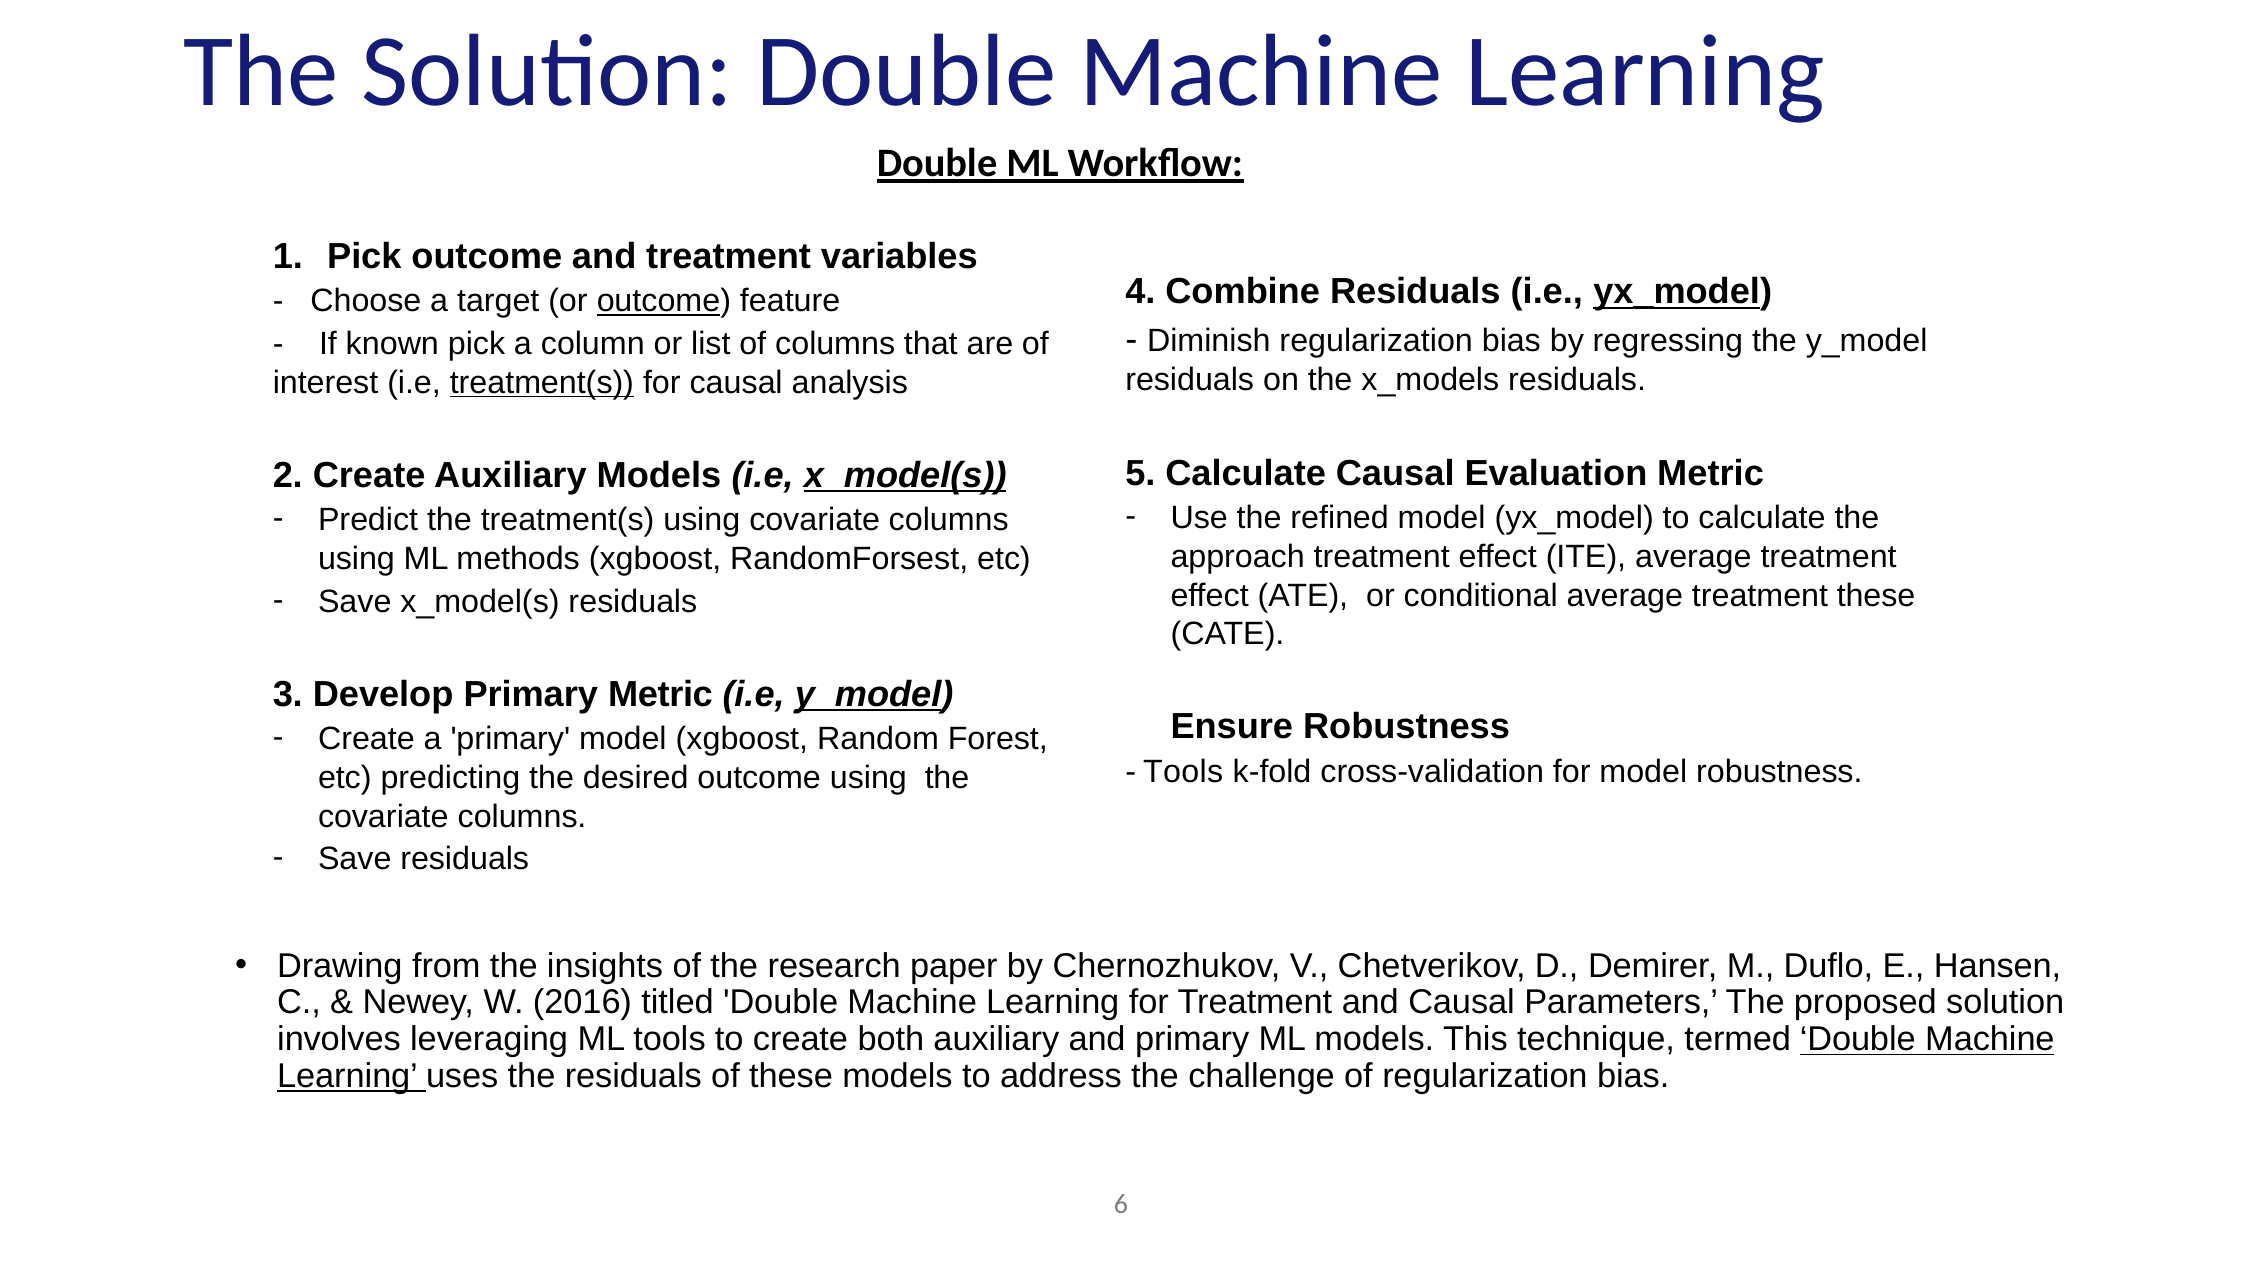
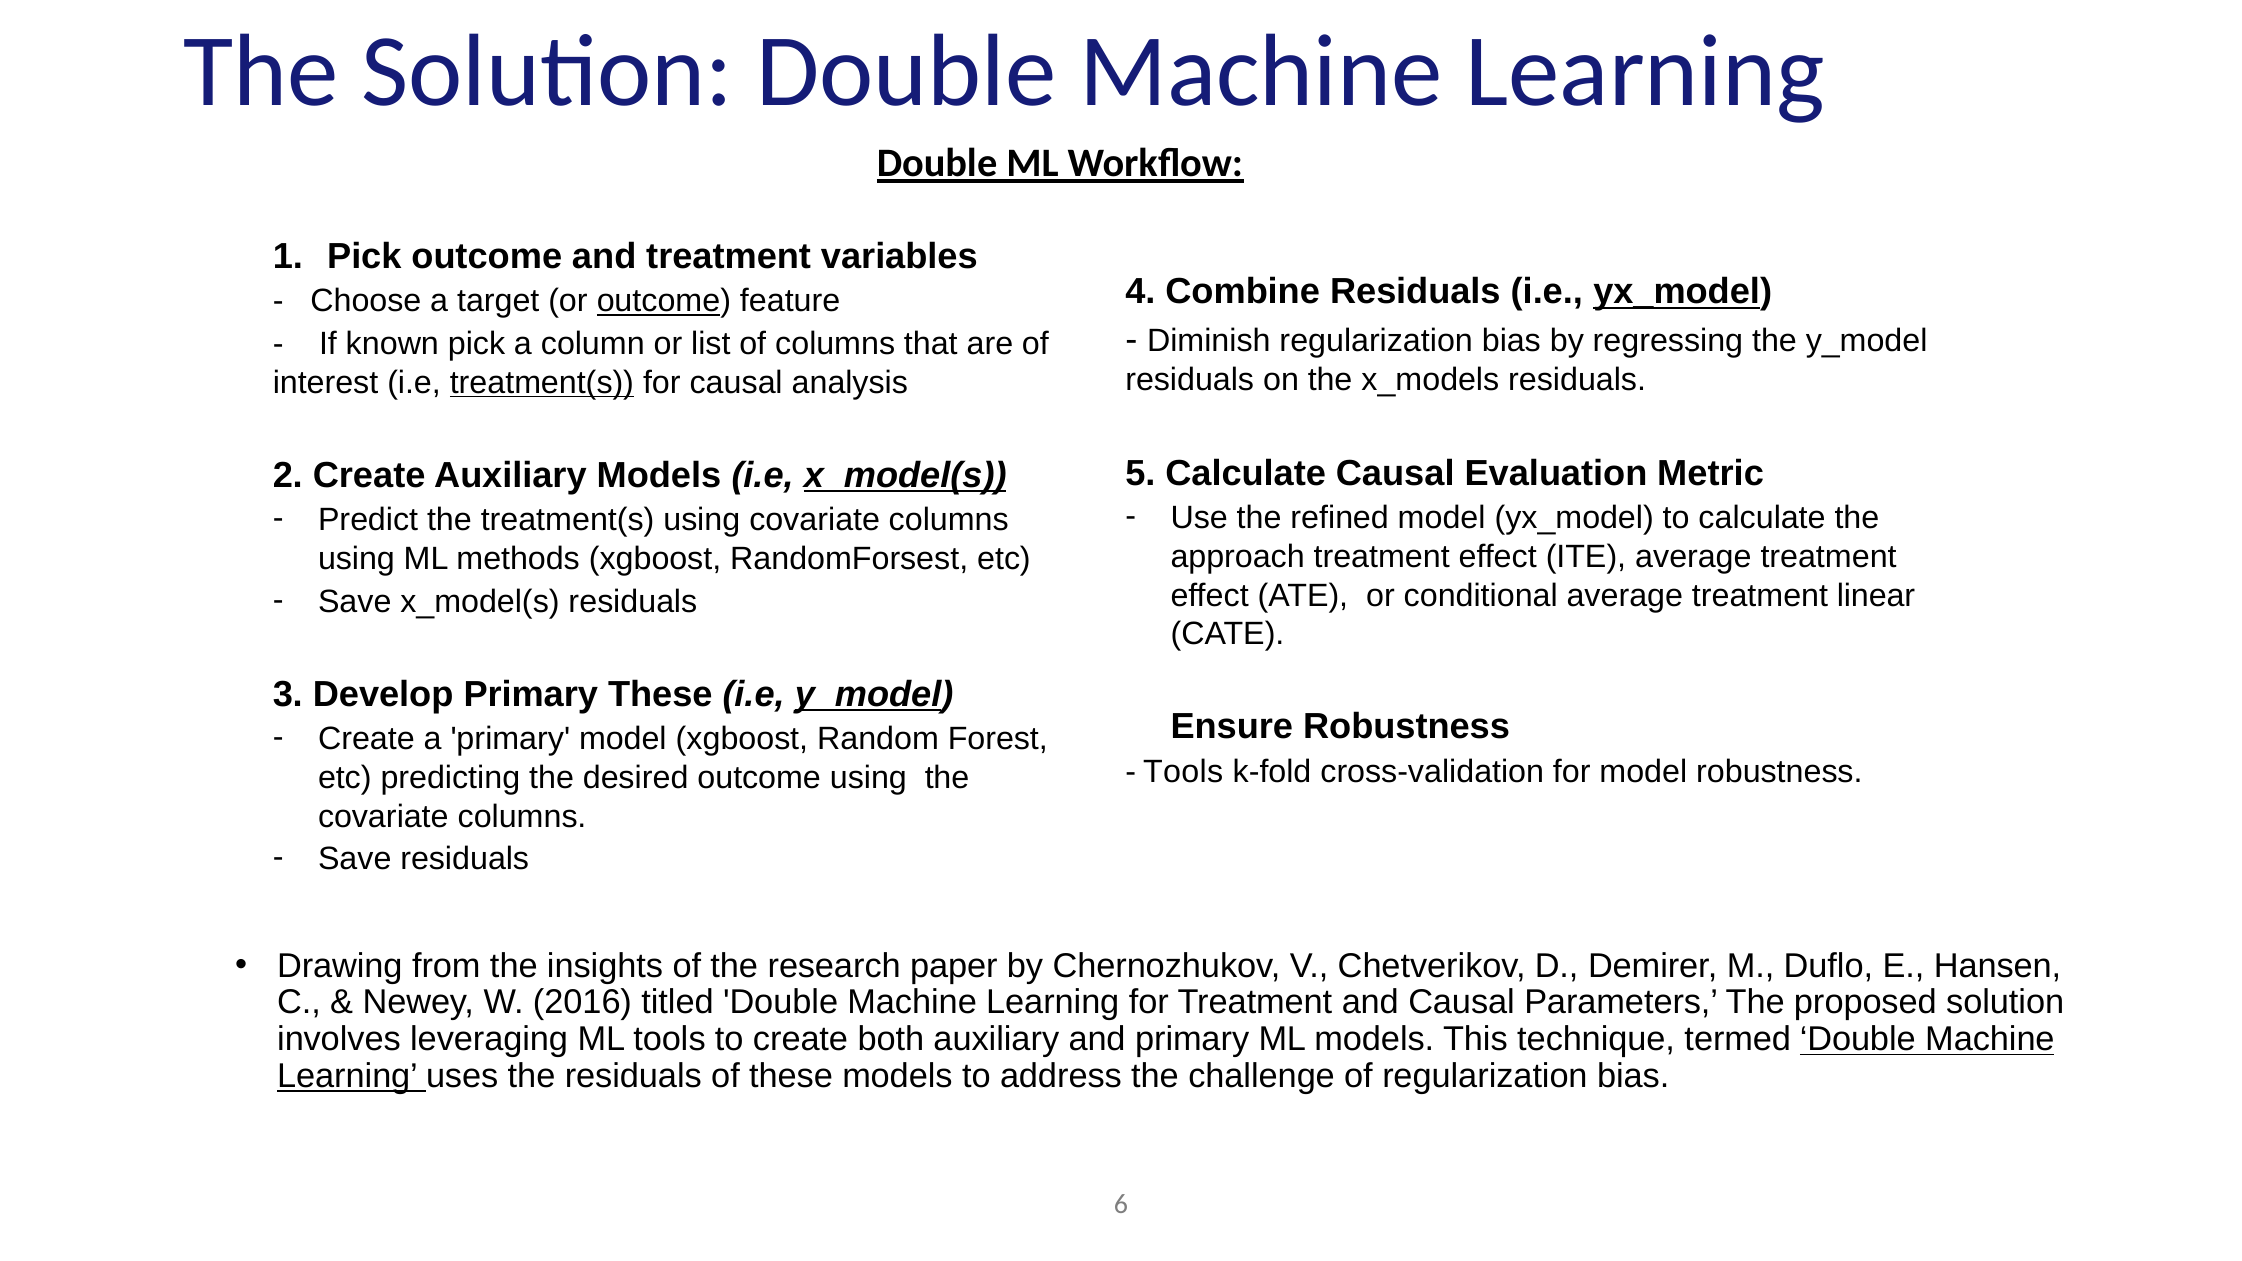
treatment these: these -> linear
Primary Metric: Metric -> These
